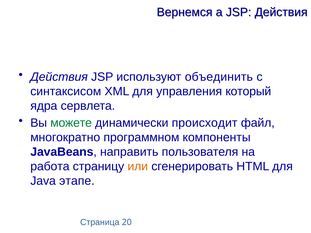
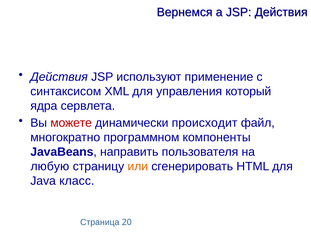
объединить: объединить -> применение
можете colour: green -> red
работа: работа -> любую
этапе: этапе -> класс
